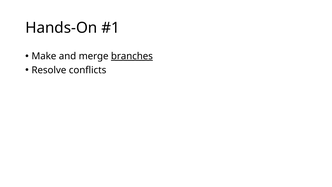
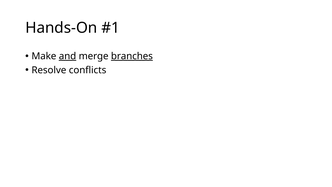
and underline: none -> present
